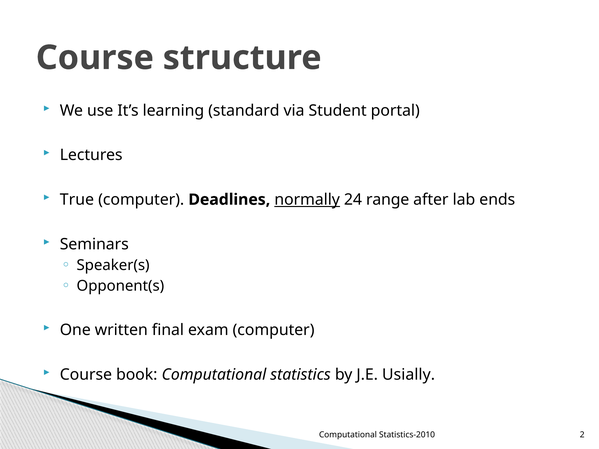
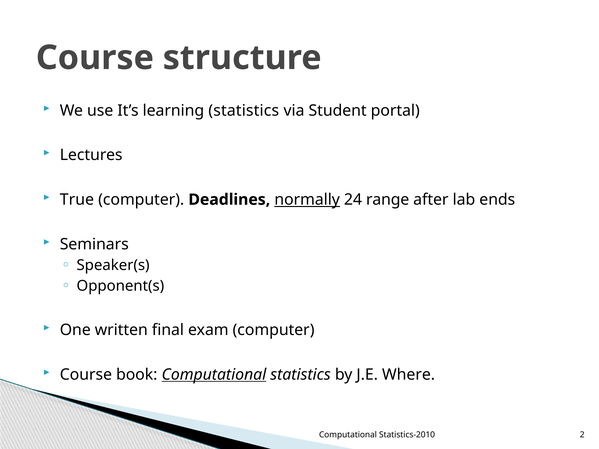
learning standard: standard -> statistics
Computational at (214, 375) underline: none -> present
Usially: Usially -> Where
